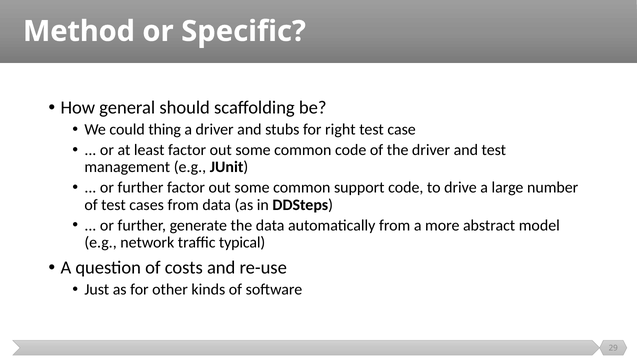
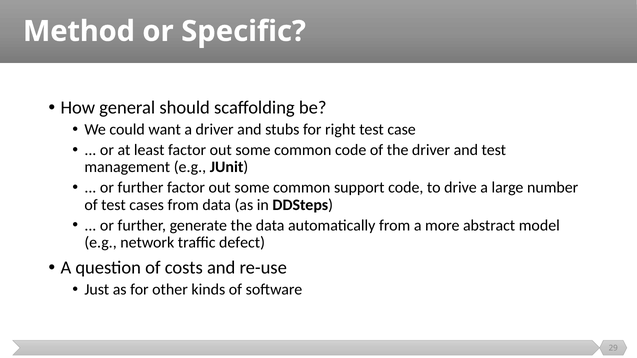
thing: thing -> want
typical: typical -> defect
